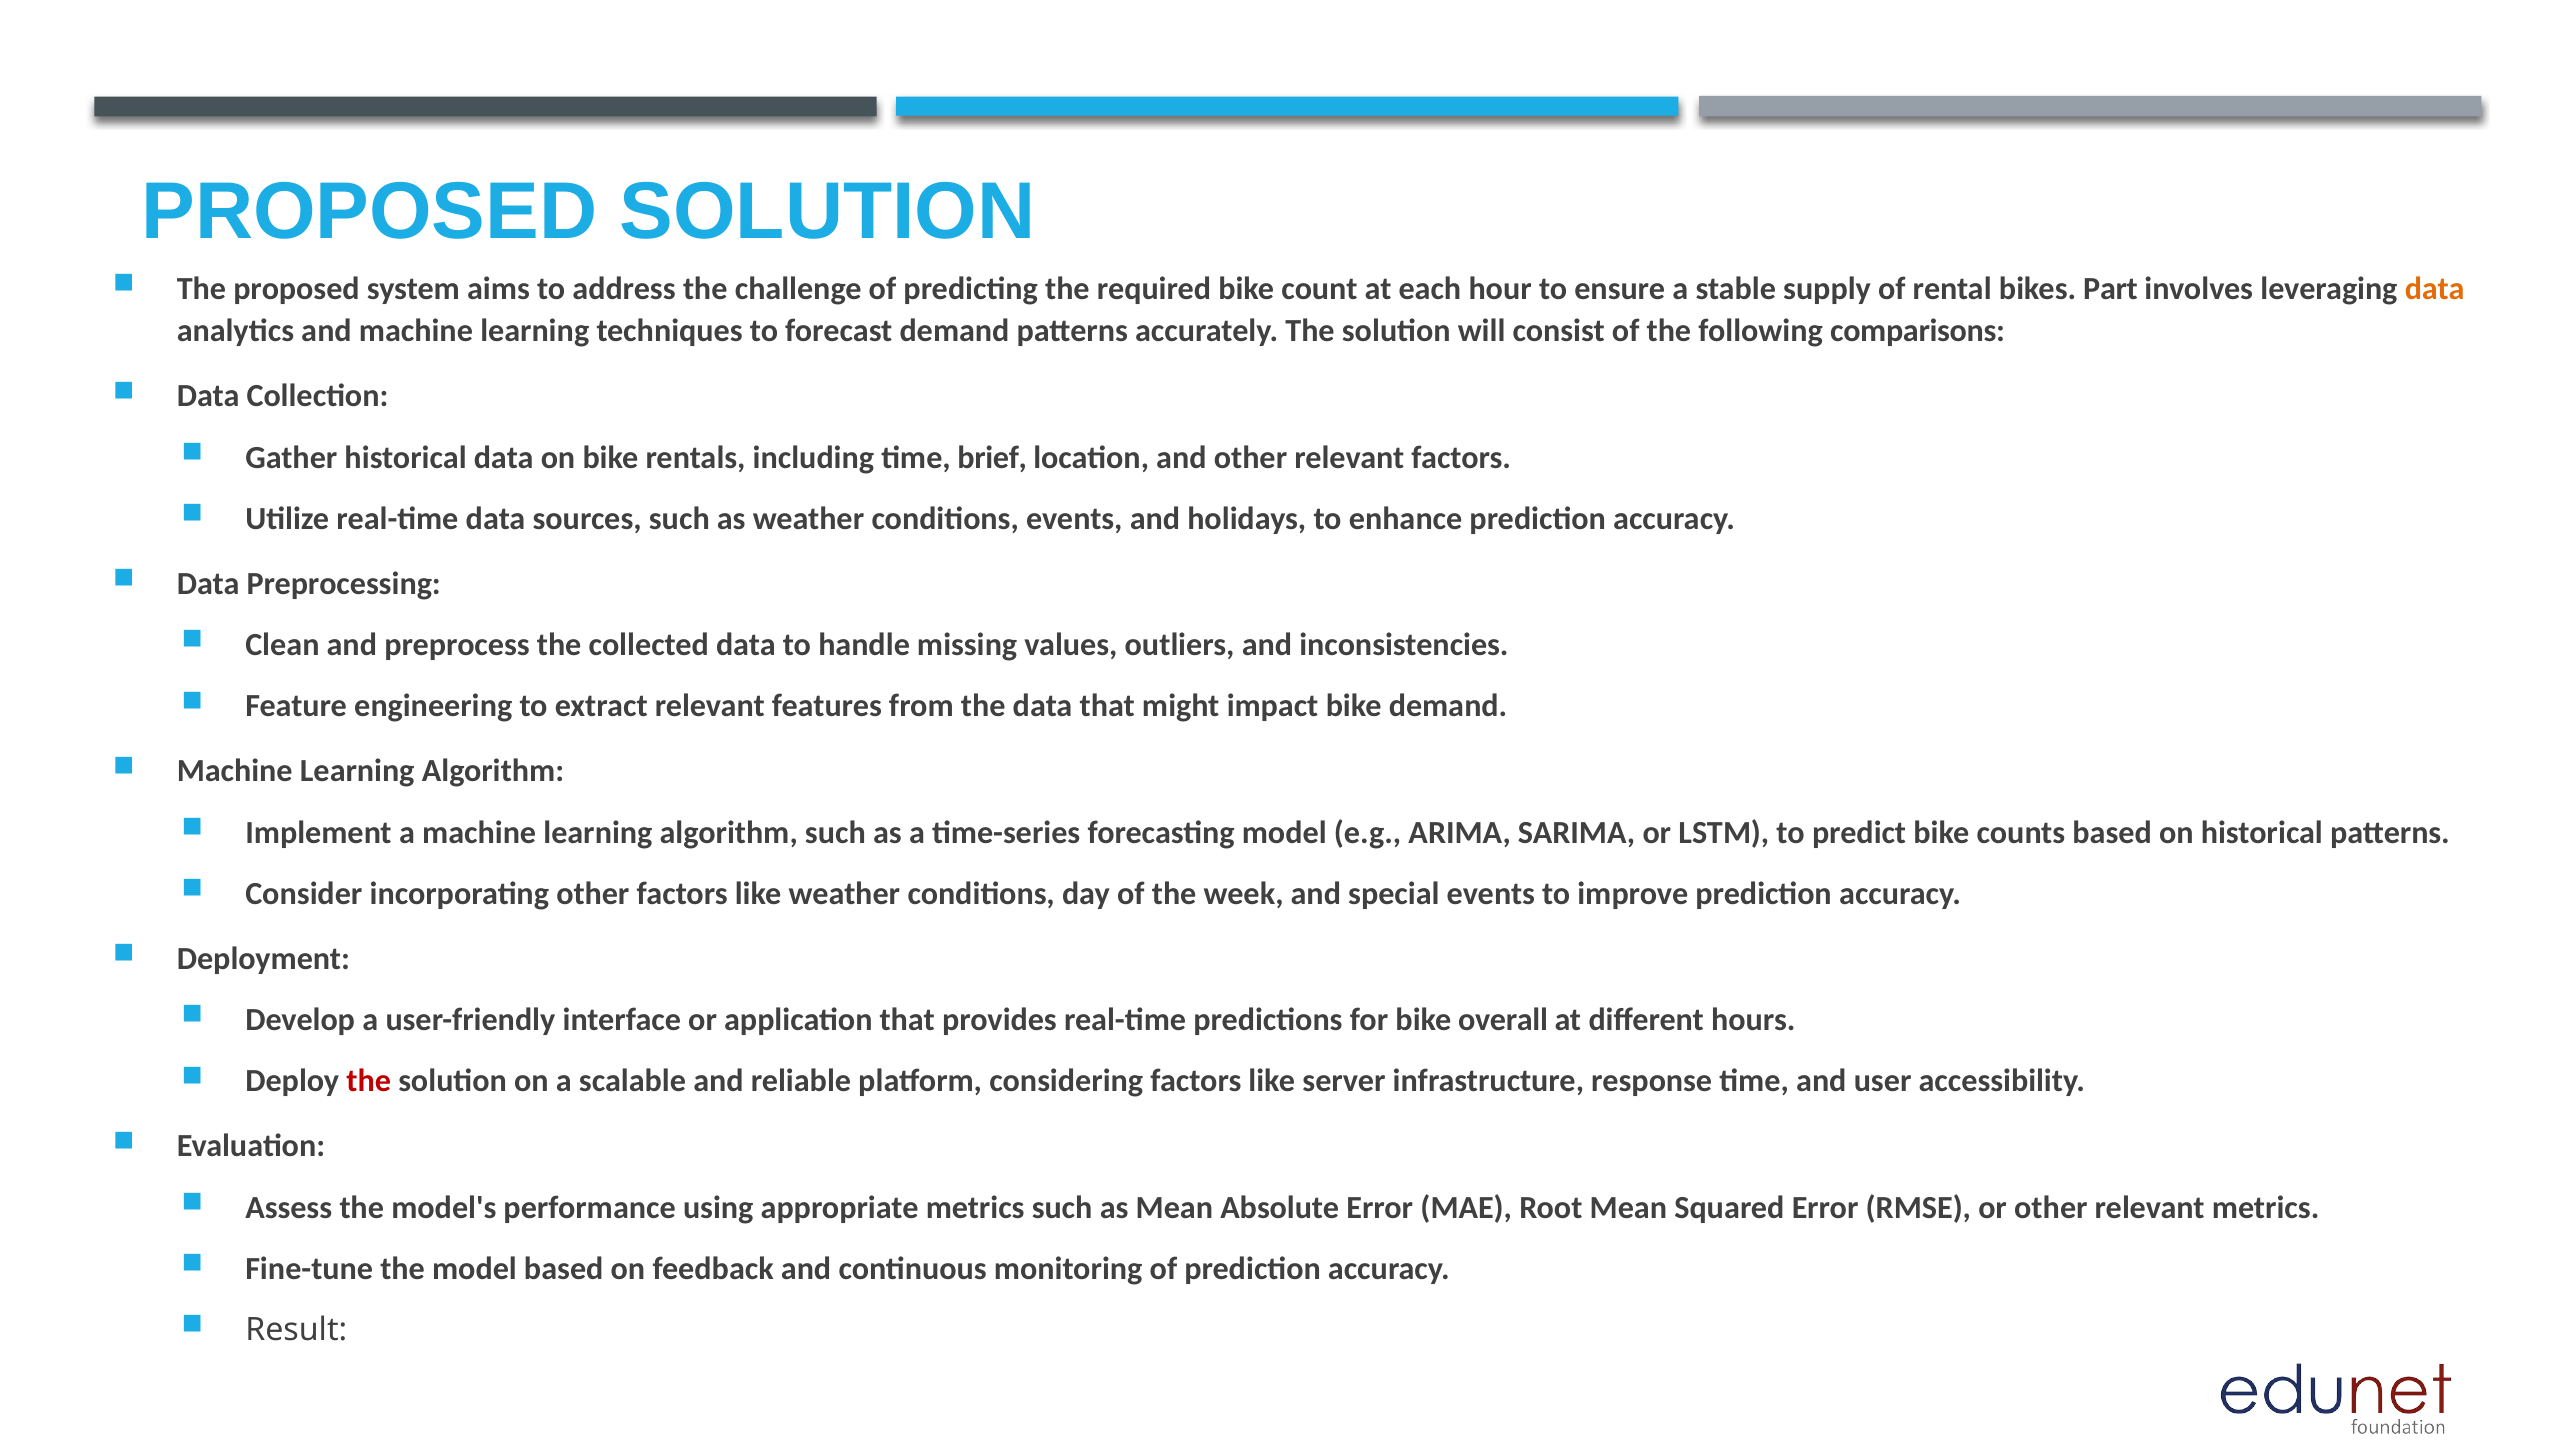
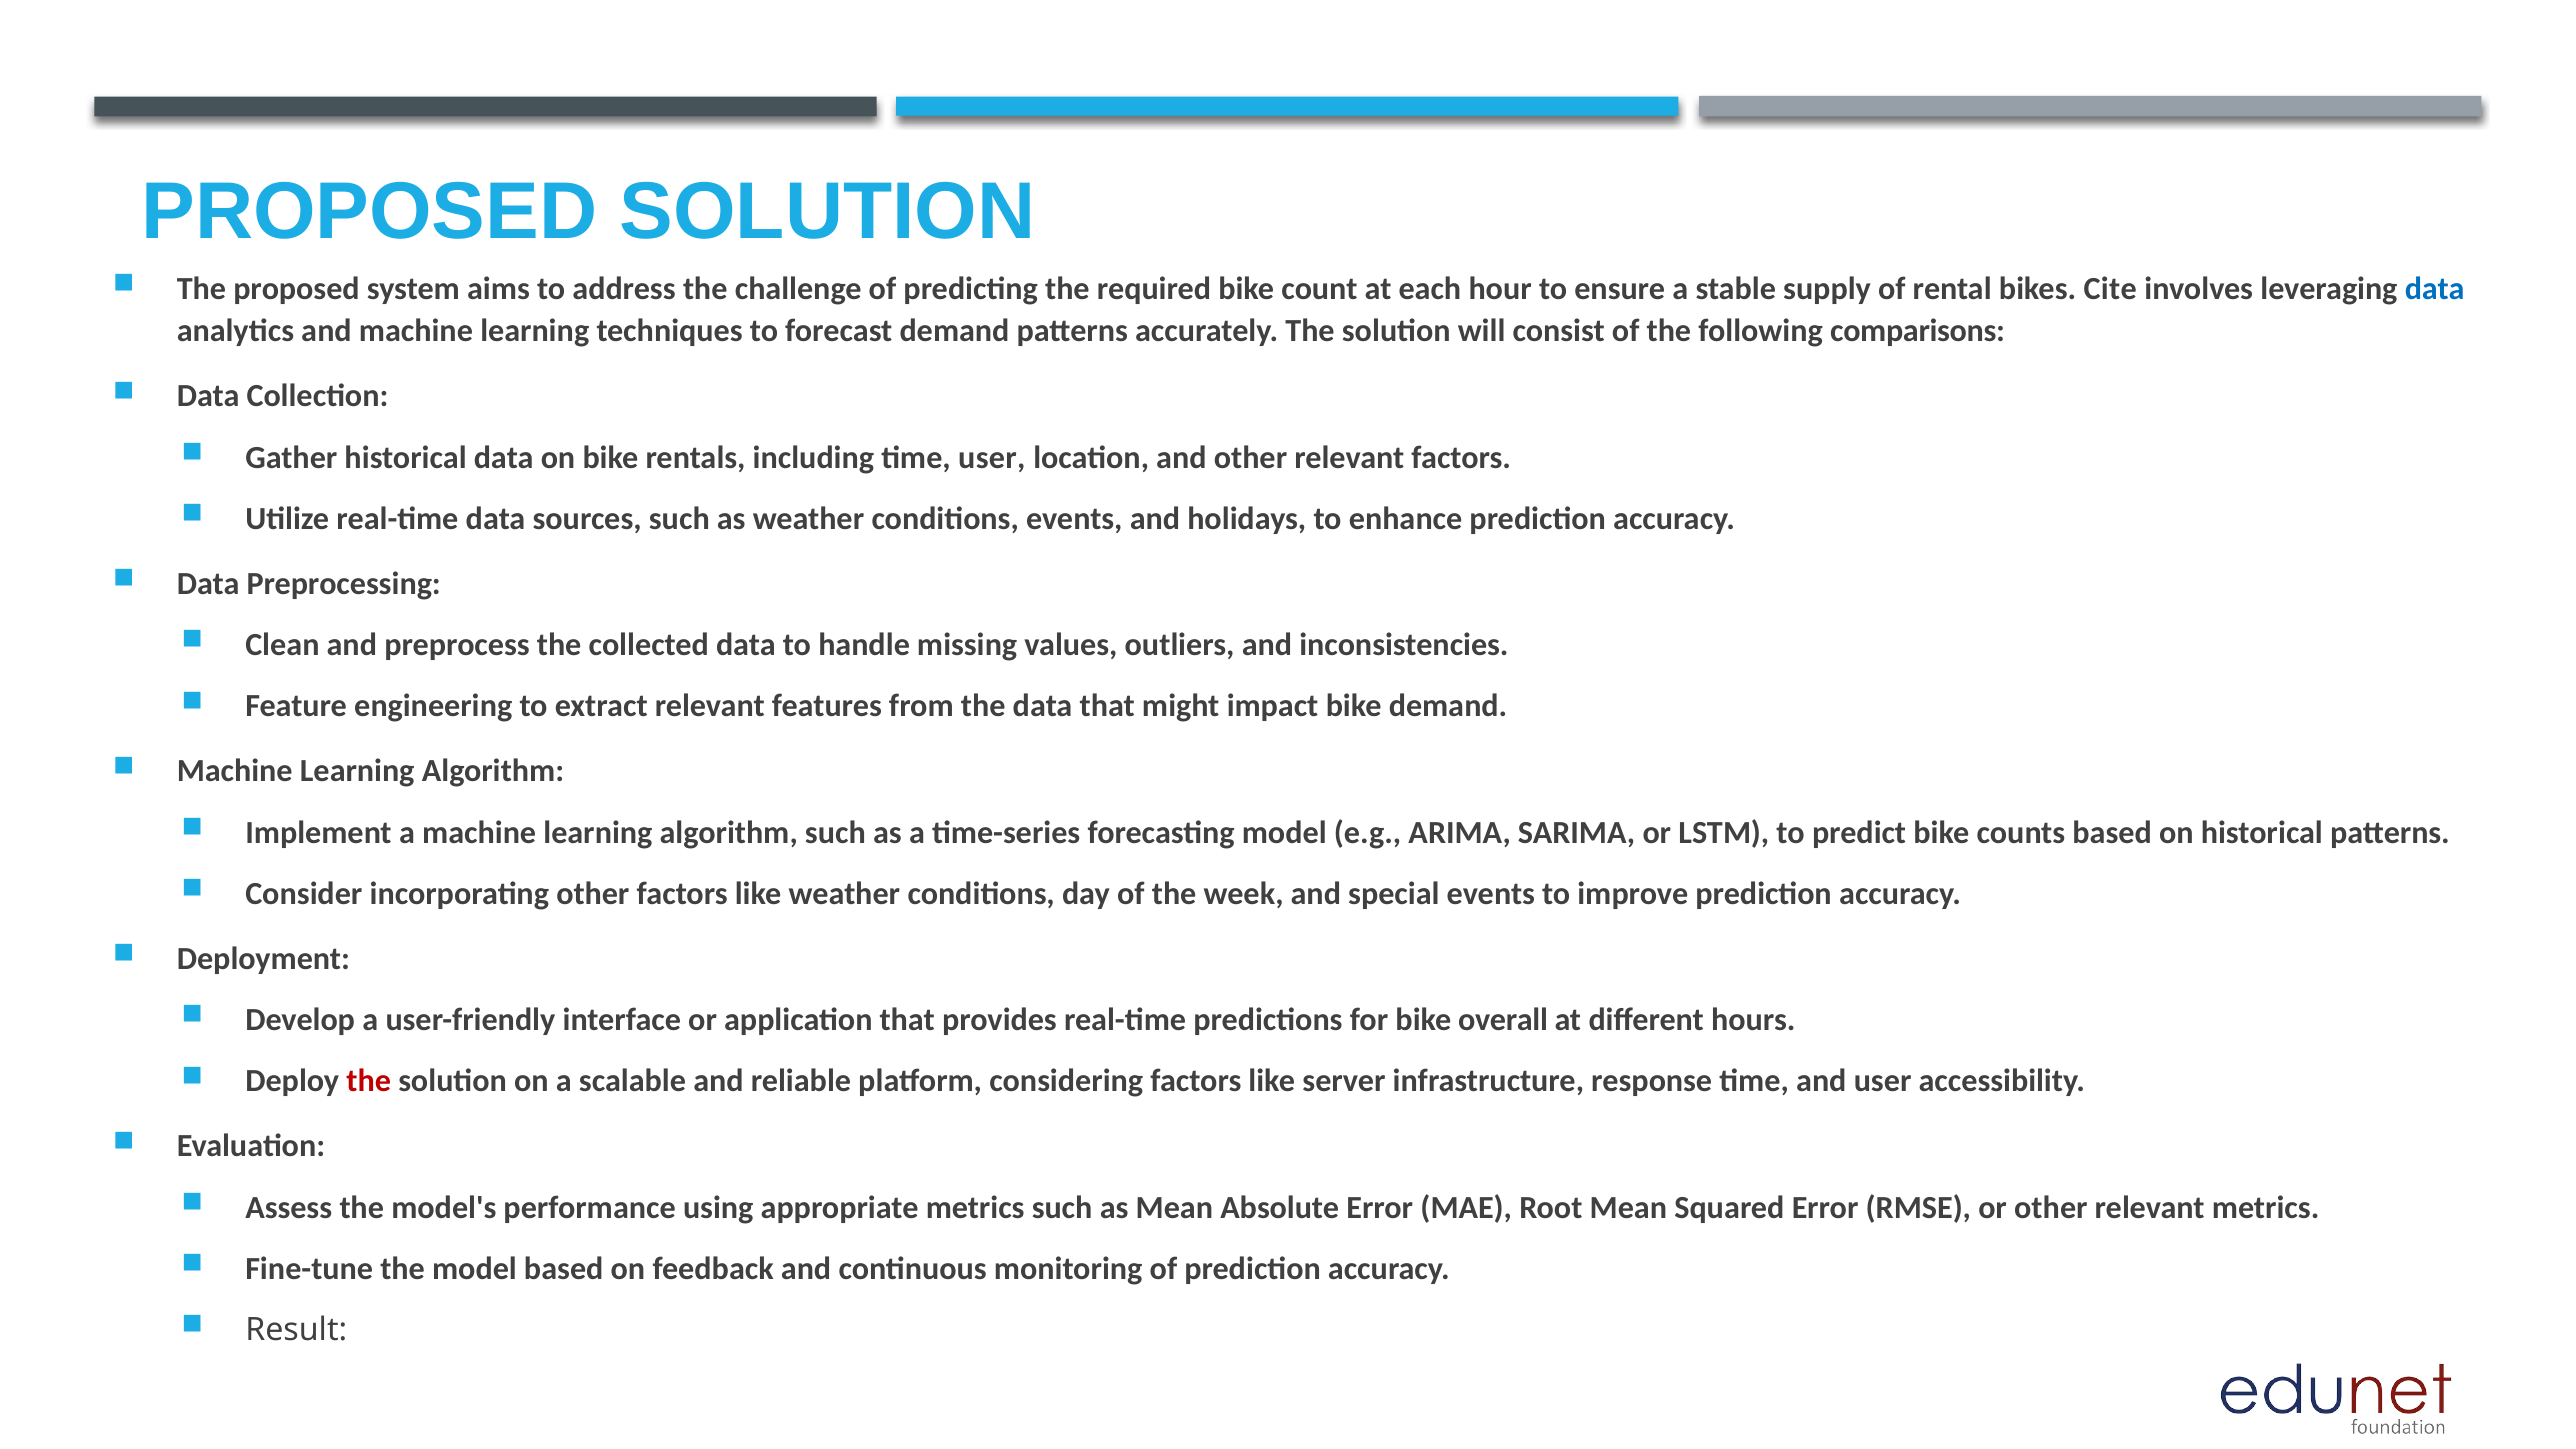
Part: Part -> Cite
data at (2435, 289) colour: orange -> blue
time brief: brief -> user
